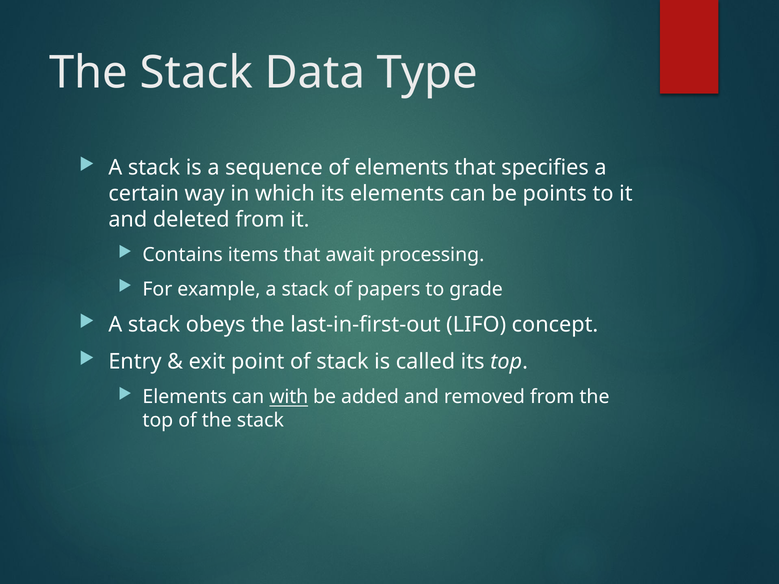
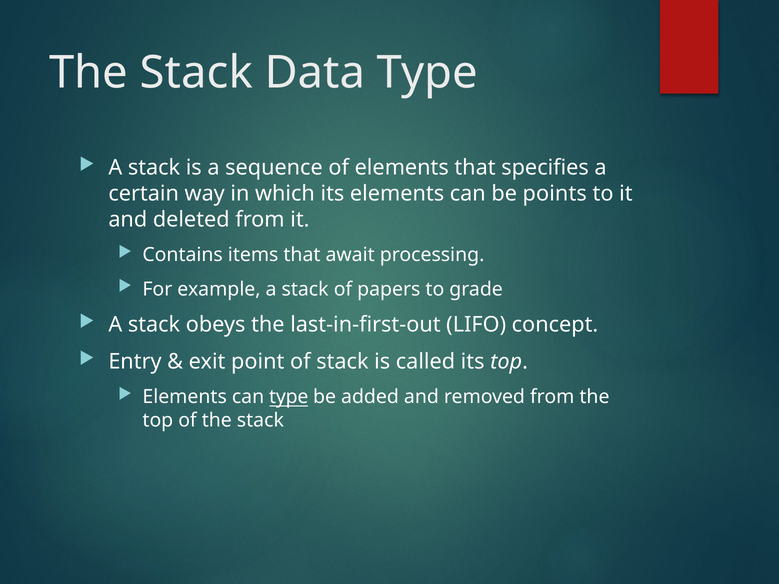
can with: with -> type
